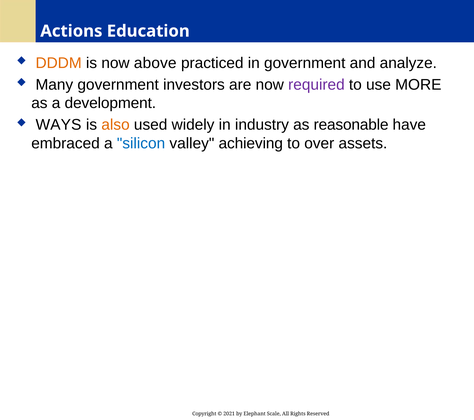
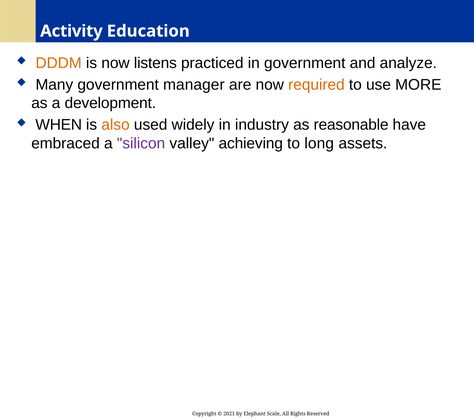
Actions: Actions -> Activity
above: above -> listens
investors: investors -> manager
required colour: purple -> orange
WAYS: WAYS -> WHEN
silicon colour: blue -> purple
over: over -> long
